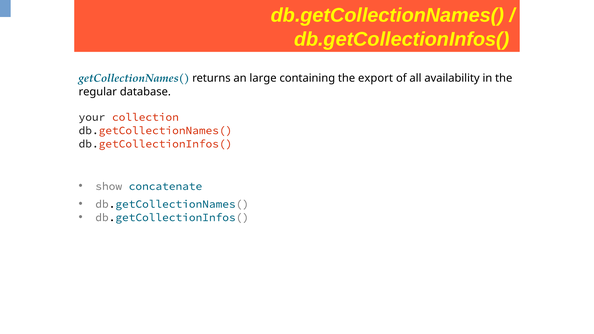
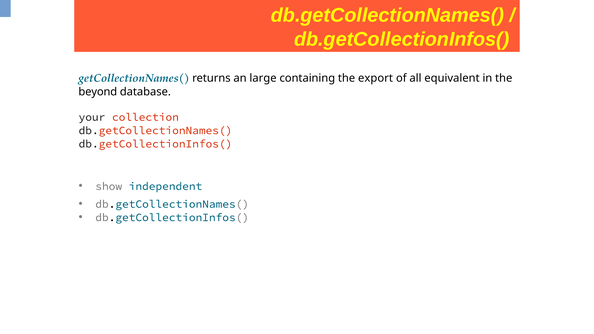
availability: availability -> equivalent
regular: regular -> beyond
concatenate: concatenate -> independent
